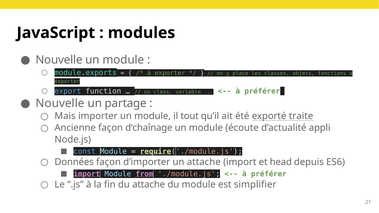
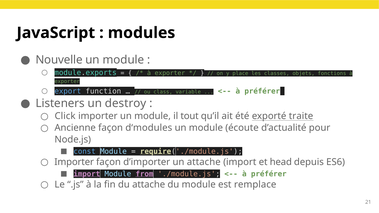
Nouvelle at (60, 103): Nouvelle -> Listeners
partage: partage -> destroy
Mais: Mais -> Click
d‘chaînage: d‘chaînage -> d‘modules
appli: appli -> pour
Données at (74, 162): Données -> Importer
simplifier: simplifier -> remplace
